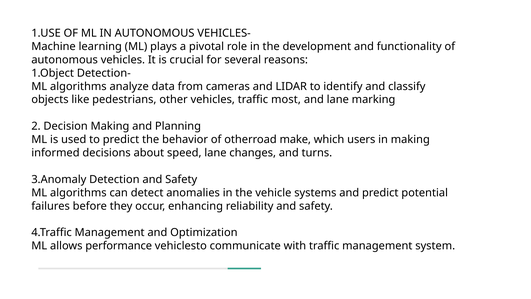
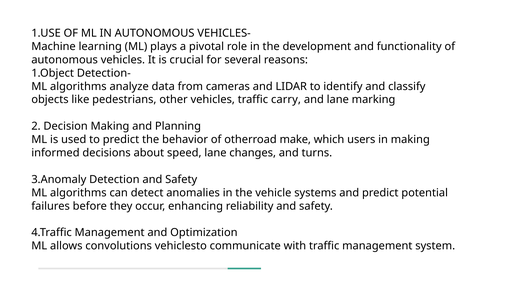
most: most -> carry
performance: performance -> convolutions
